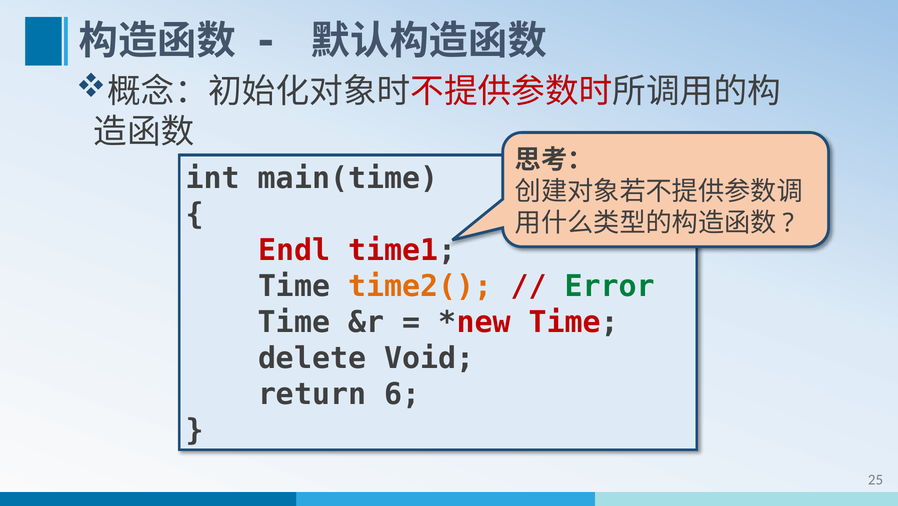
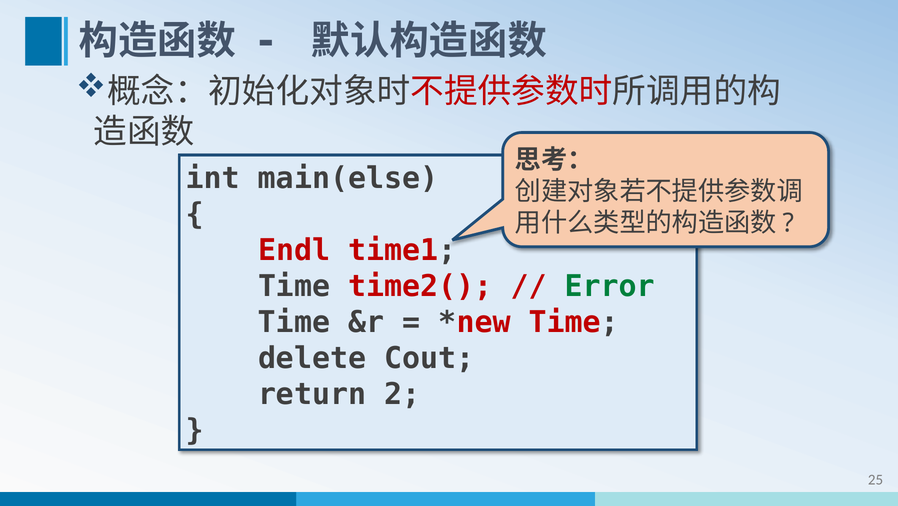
main(time: main(time -> main(else
time2( colour: orange -> red
Void: Void -> Cout
6: 6 -> 2
